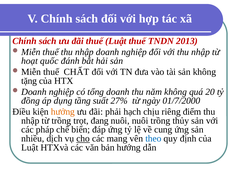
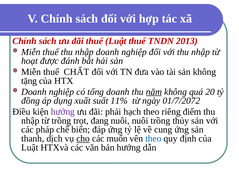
quốc: quốc -> được
năm underline: none -> present
tầng: tầng -> xuất
27%: 27% -> 11%
01/7/2000: 01/7/2000 -> 01/7/2072
hưởng colour: orange -> purple
hạch chịu: chịu -> theo
nhiều: nhiều -> thanh
mang: mang -> muốn
